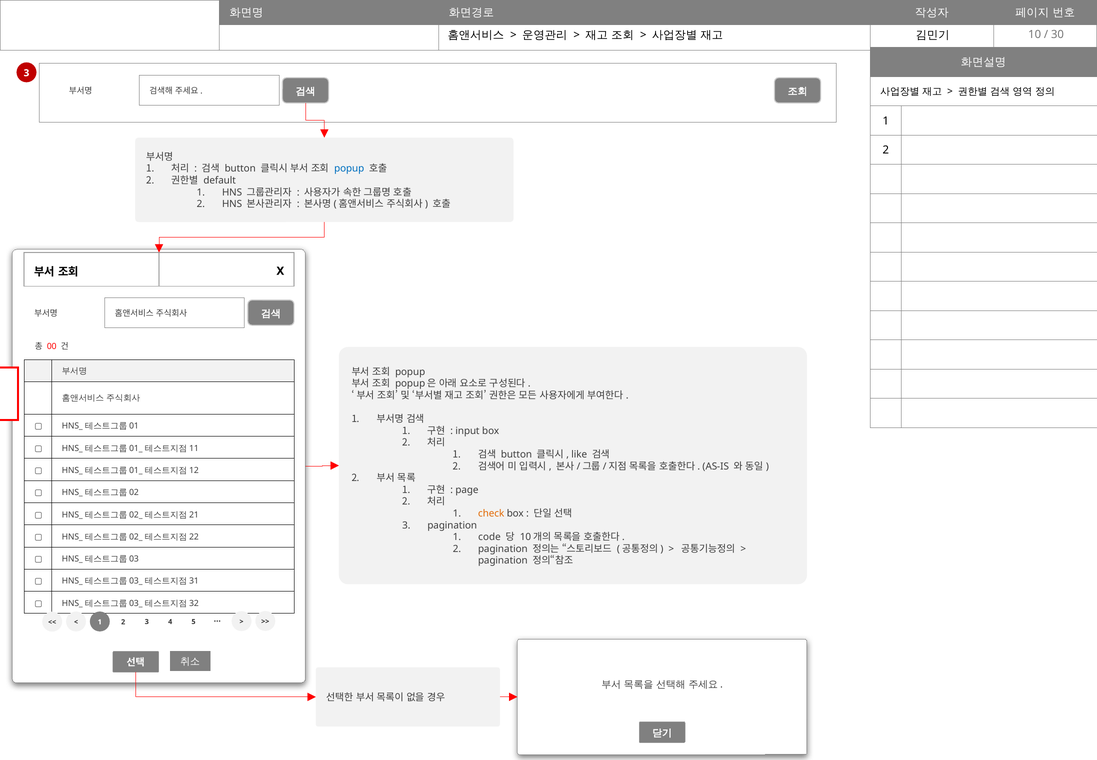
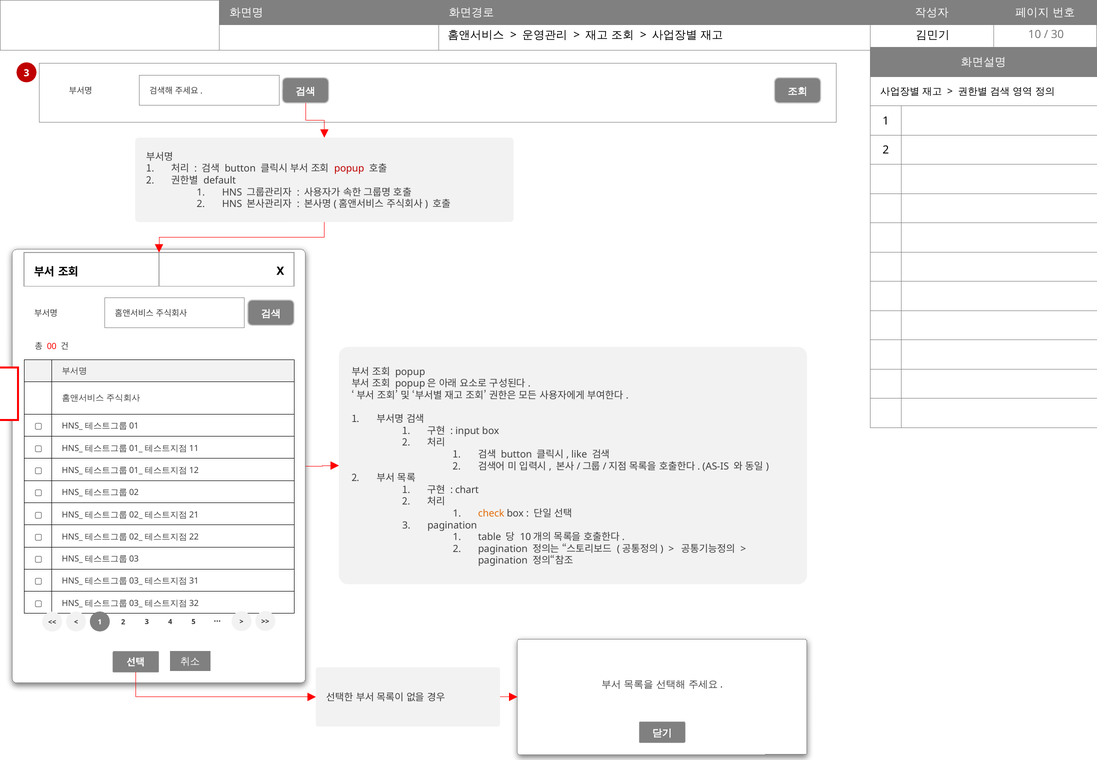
popup at (349, 169) colour: blue -> red
page: page -> chart
code: code -> table
